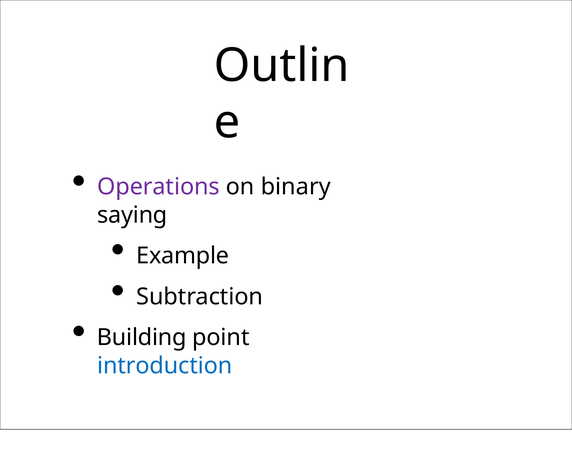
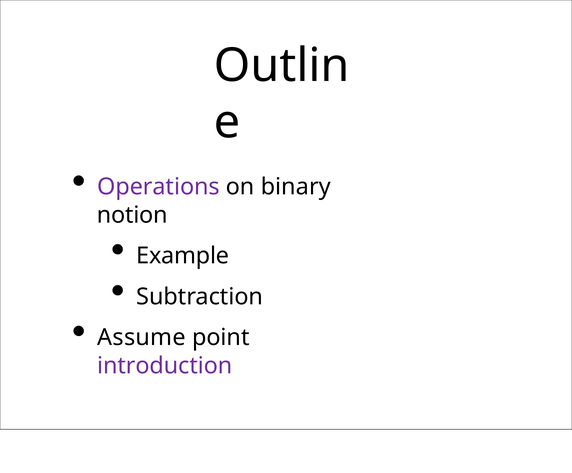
saying: saying -> notion
Building: Building -> Assume
introduction colour: blue -> purple
